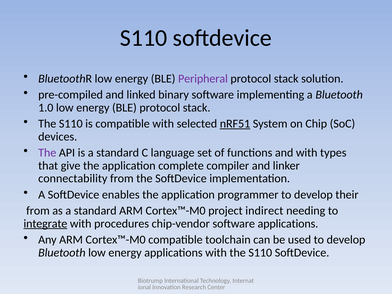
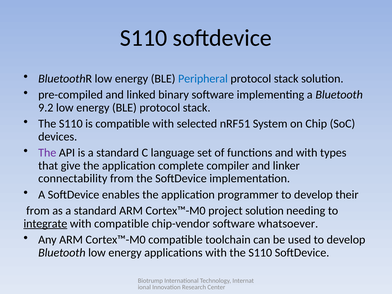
Peripheral colour: purple -> blue
1.0: 1.0 -> 9.2
nRF51 underline: present -> none
project indirect: indirect -> solution
with procedures: procedures -> compatible
software applications: applications -> whatsoever
